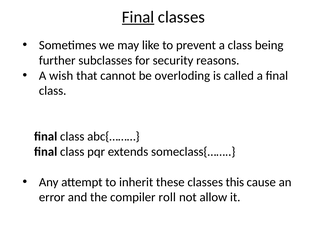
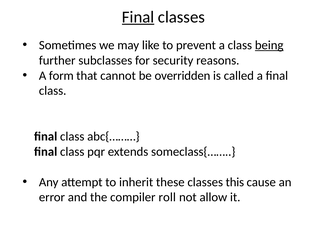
being underline: none -> present
wish: wish -> form
overloding: overloding -> overridden
